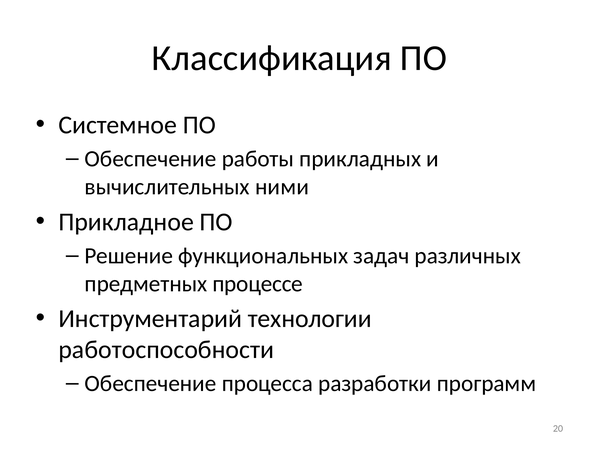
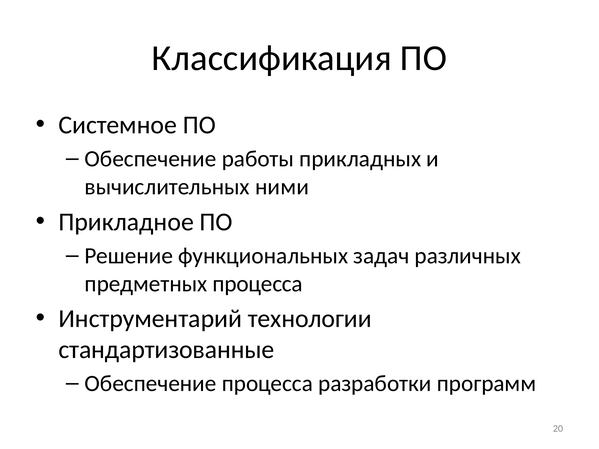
предметных процессе: процессе -> процесса
работоспособности: работоспособности -> стандартизованные
